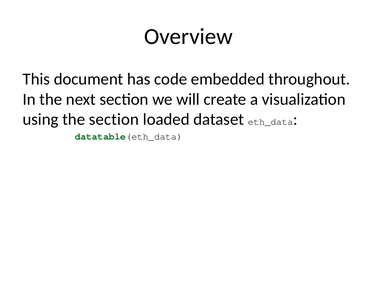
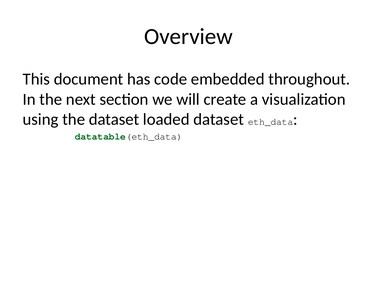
the section: section -> dataset
